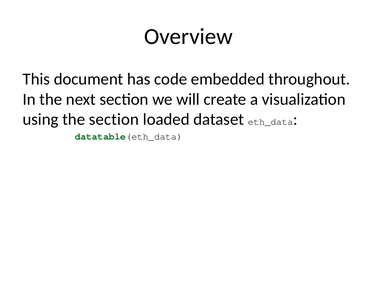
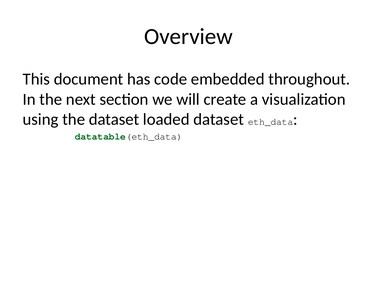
the section: section -> dataset
